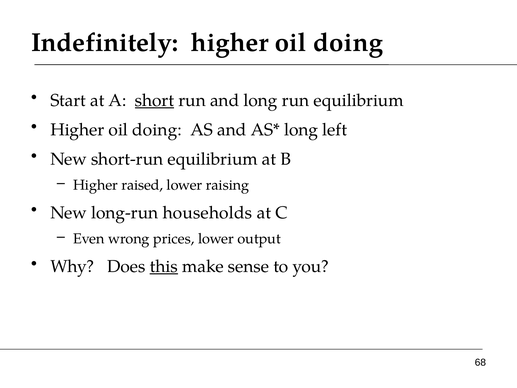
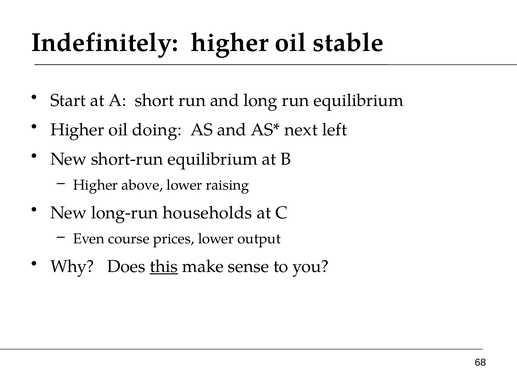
doing at (348, 43): doing -> stable
short underline: present -> none
long at (301, 130): long -> next
raised: raised -> above
wrong: wrong -> course
